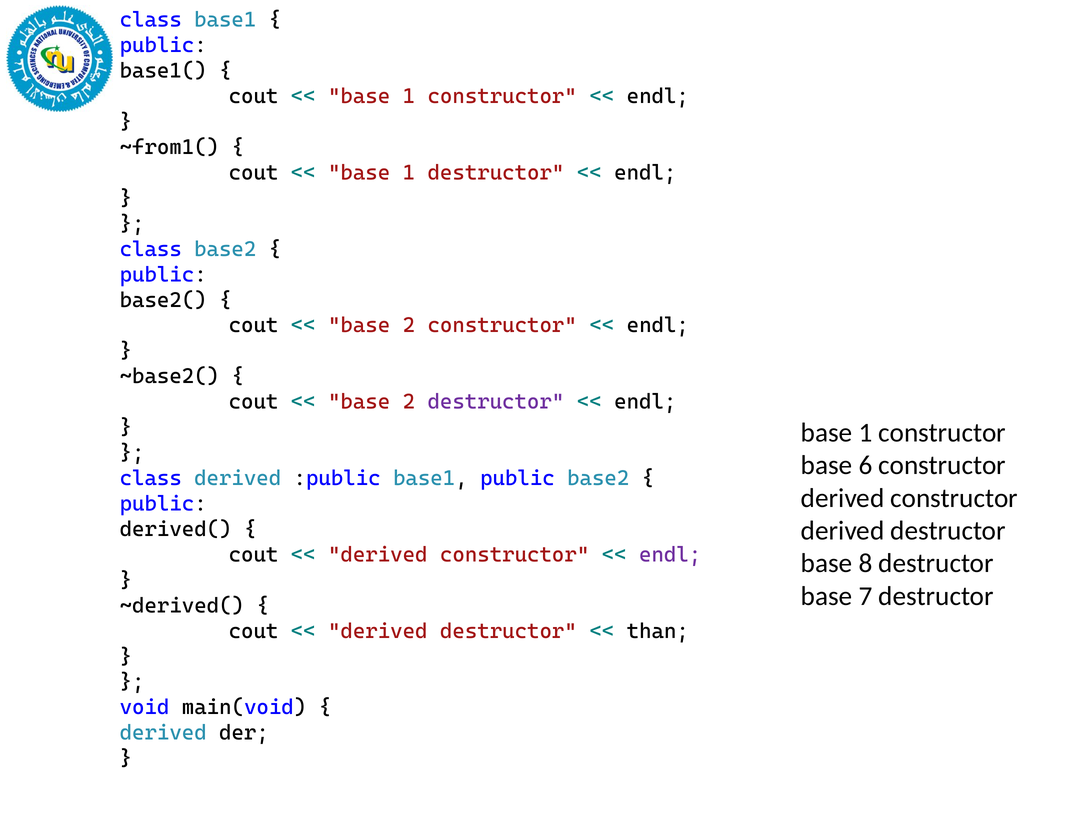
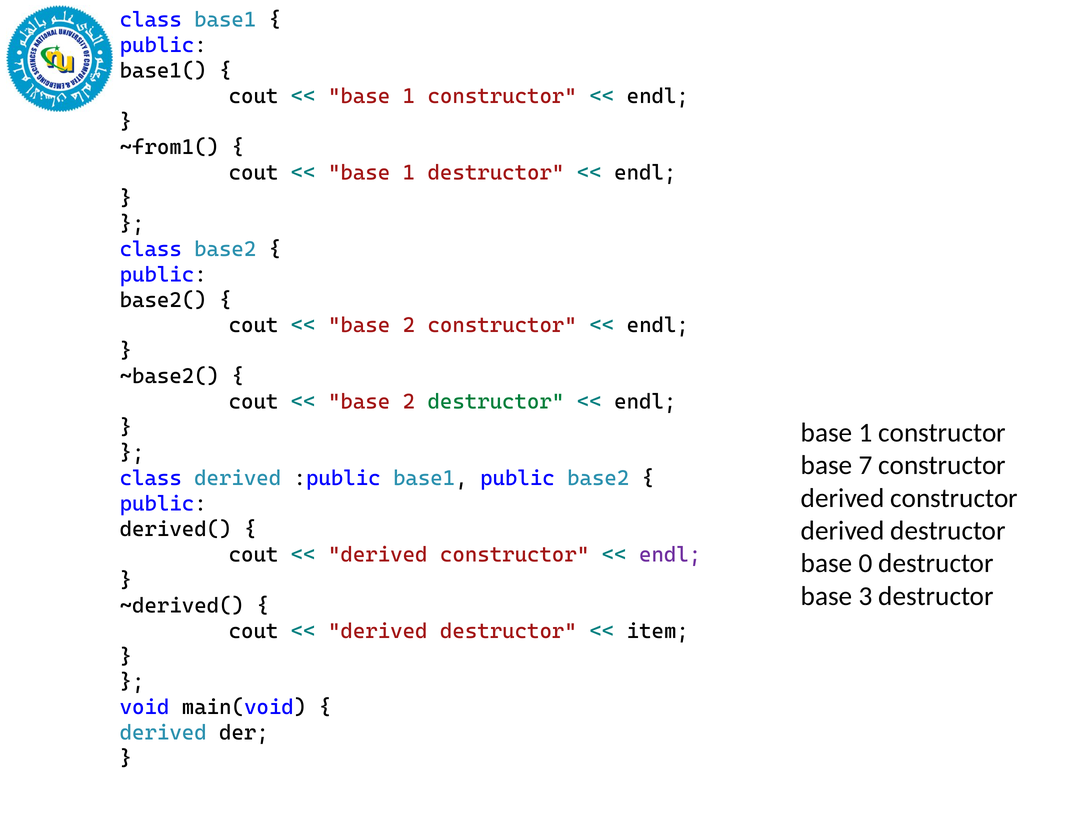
destructor at (496, 402) colour: purple -> green
6: 6 -> 7
8: 8 -> 0
7: 7 -> 3
than: than -> item
